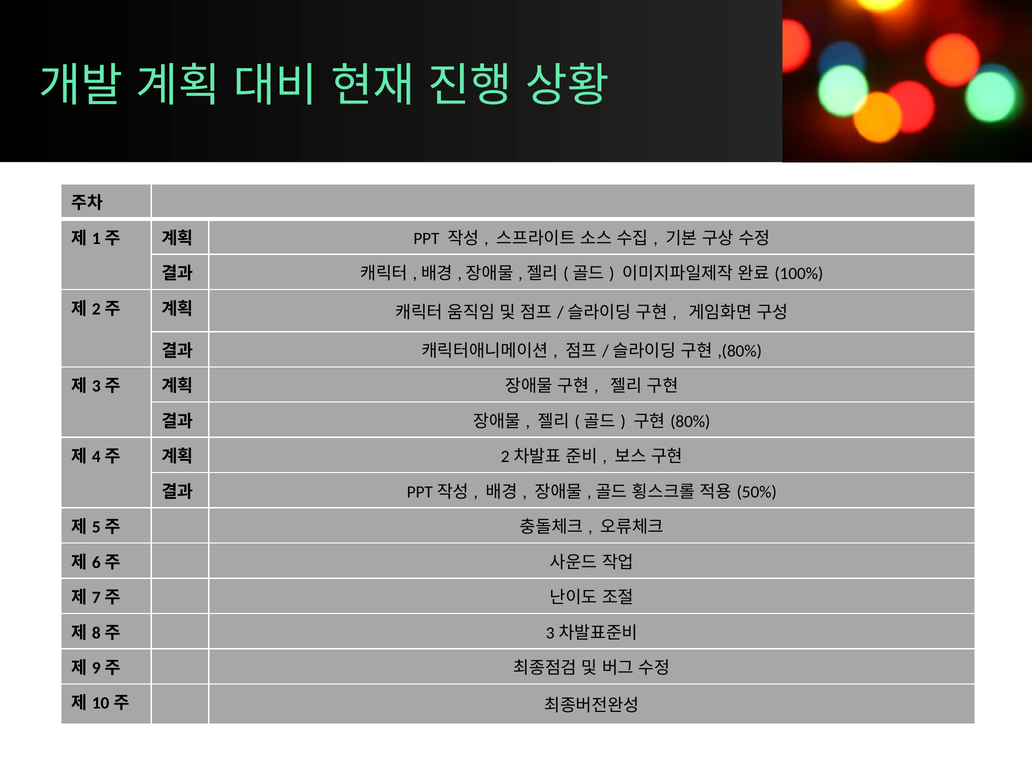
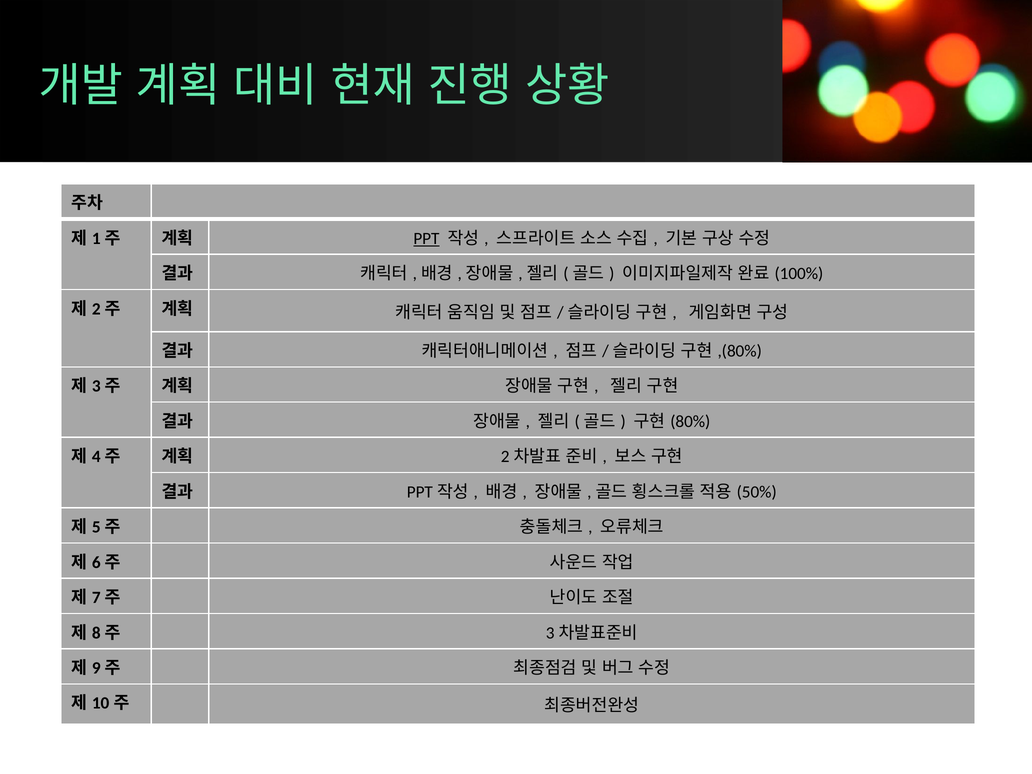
PPT underline: none -> present
